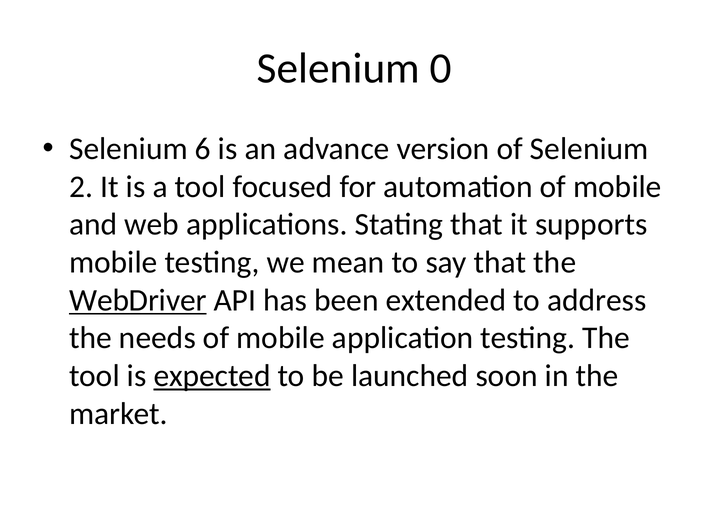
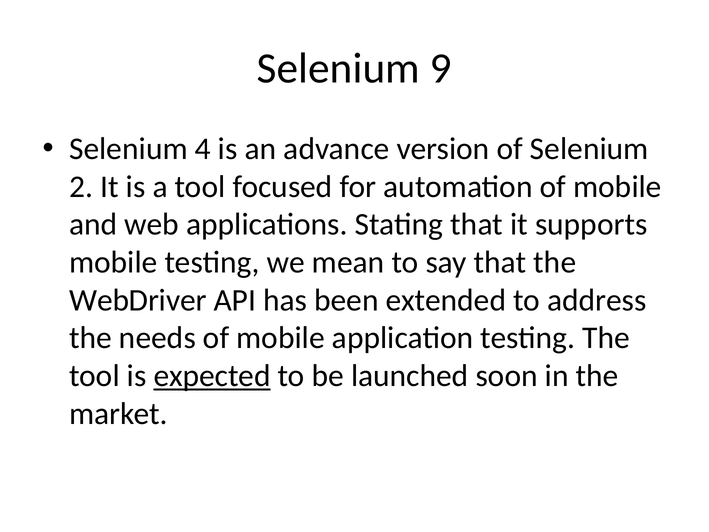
0: 0 -> 9
6: 6 -> 4
WebDriver underline: present -> none
